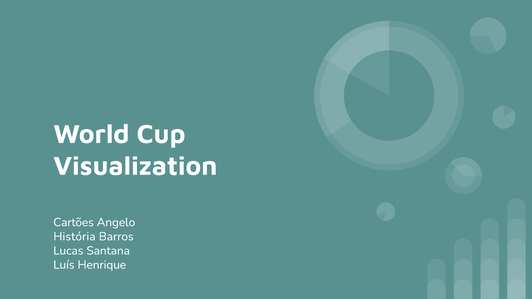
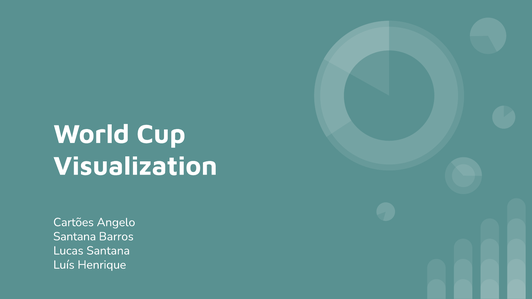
História at (74, 237): História -> Santana
